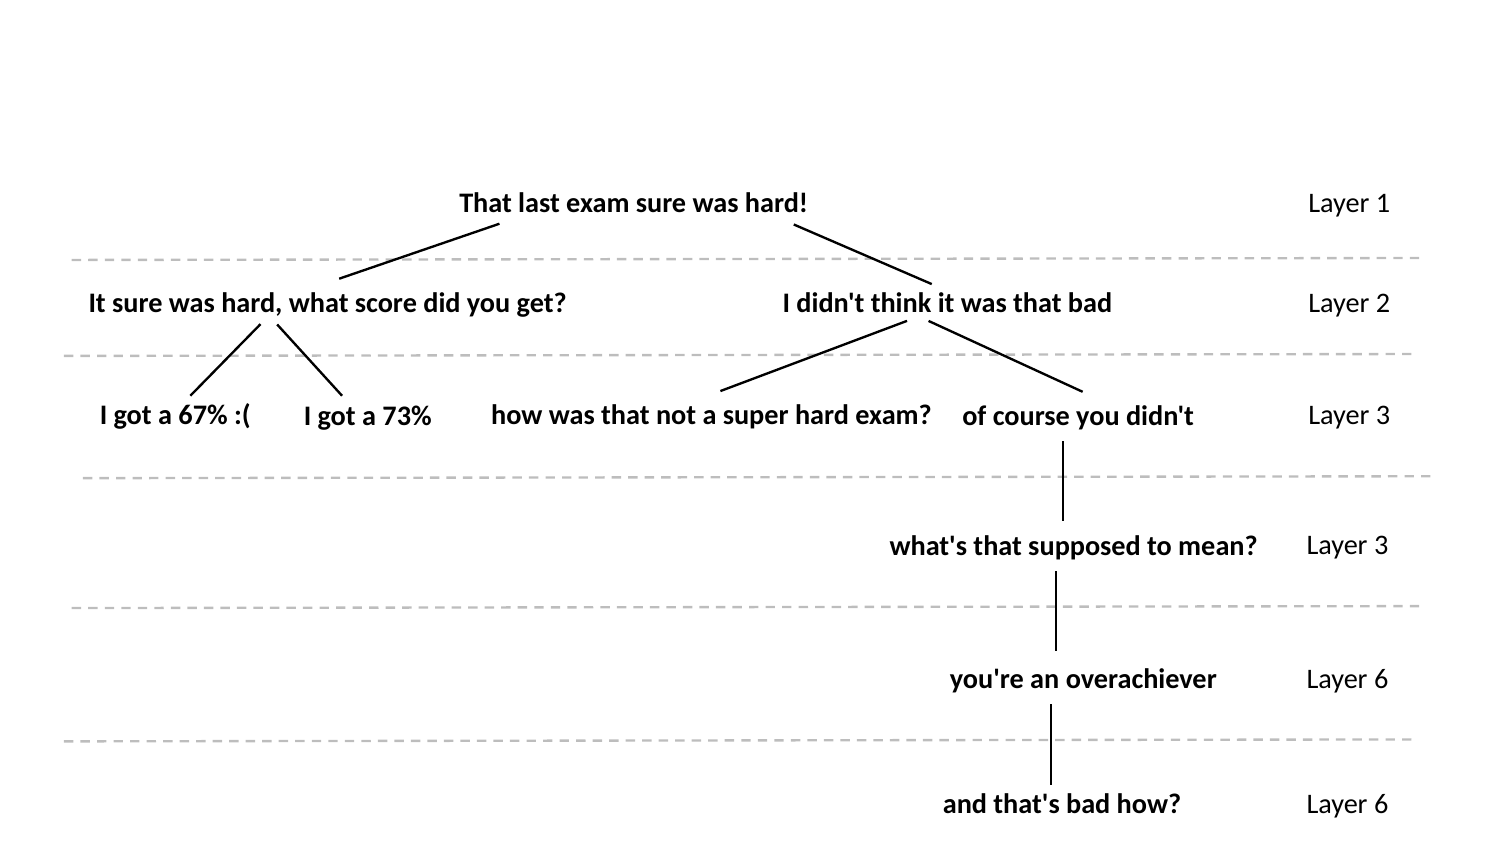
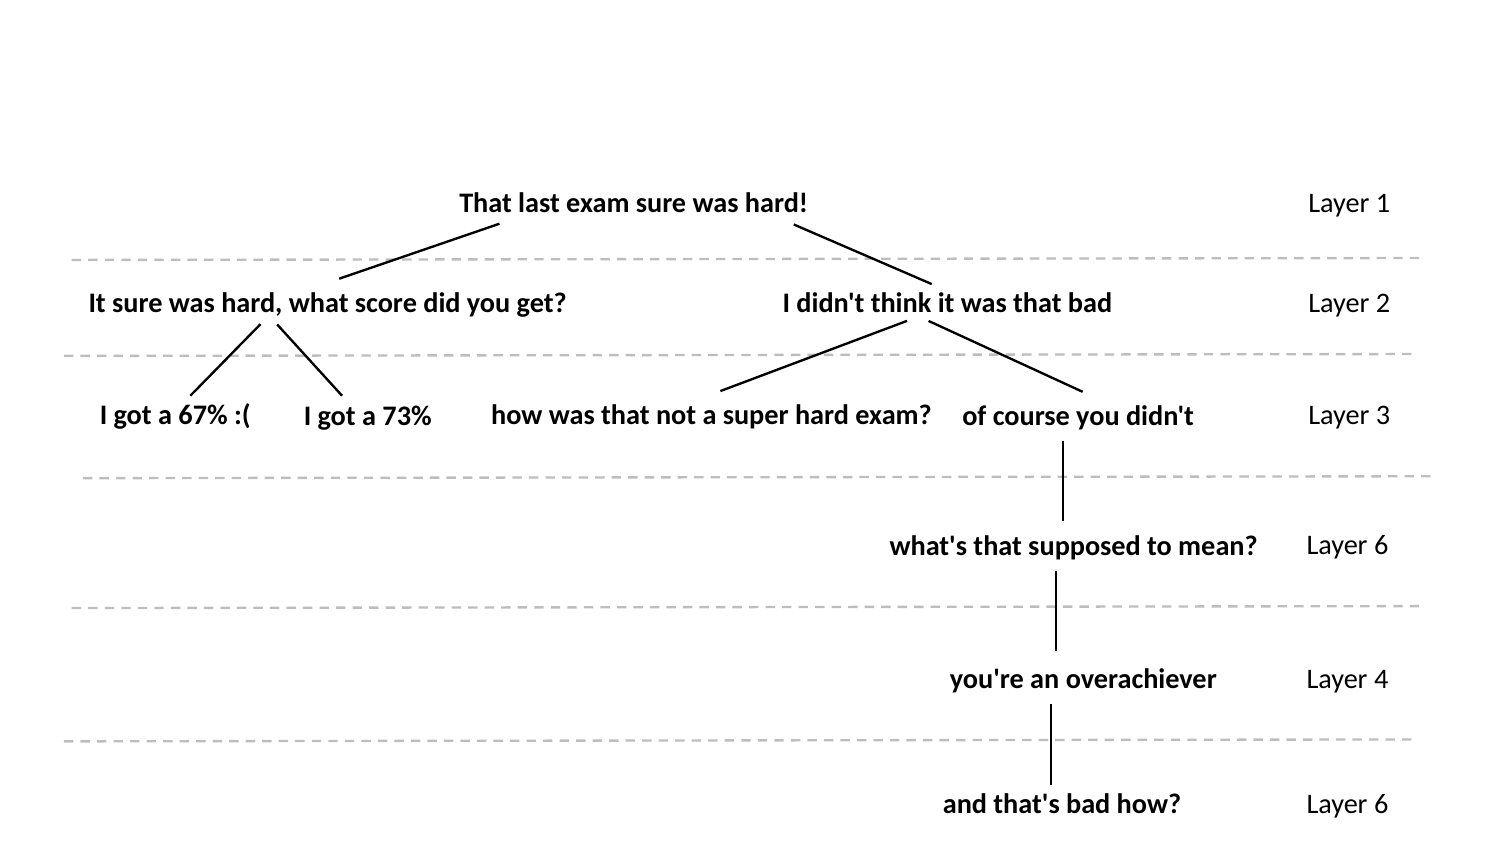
3 at (1381, 546): 3 -> 6
6 at (1381, 680): 6 -> 4
